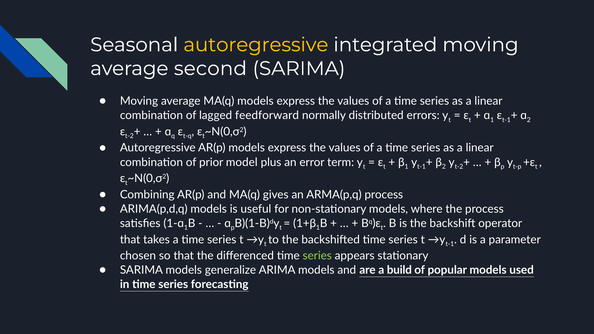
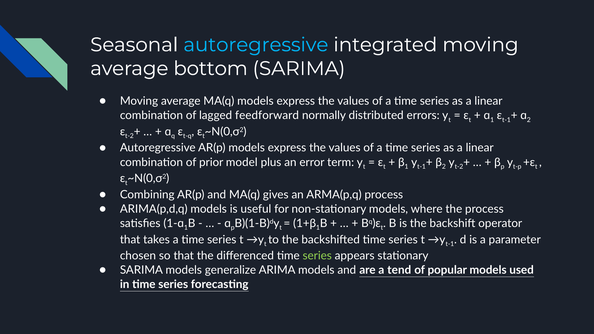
autoregressive at (256, 45) colour: yellow -> light blue
second: second -> bottom
build: build -> tend
